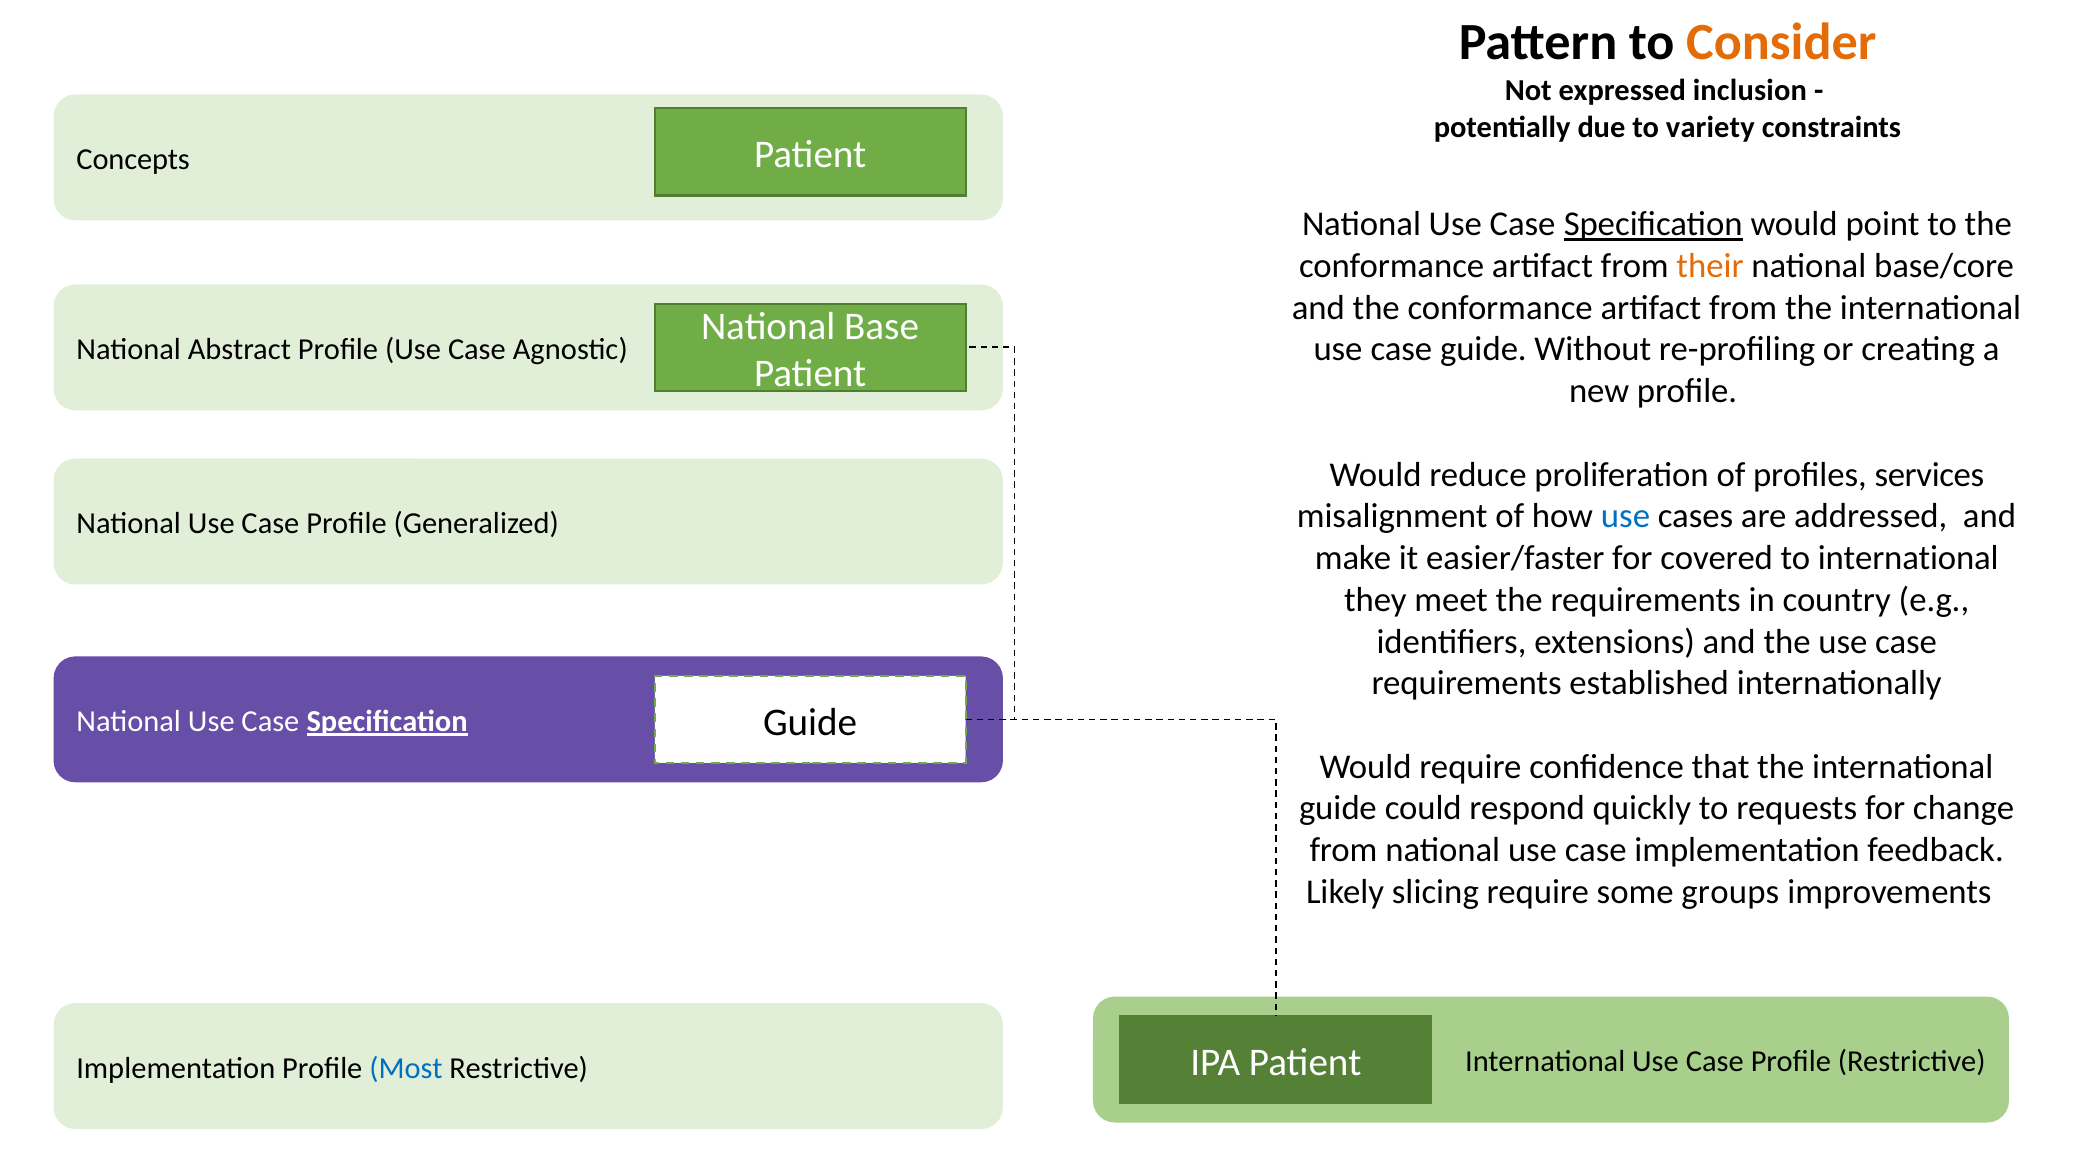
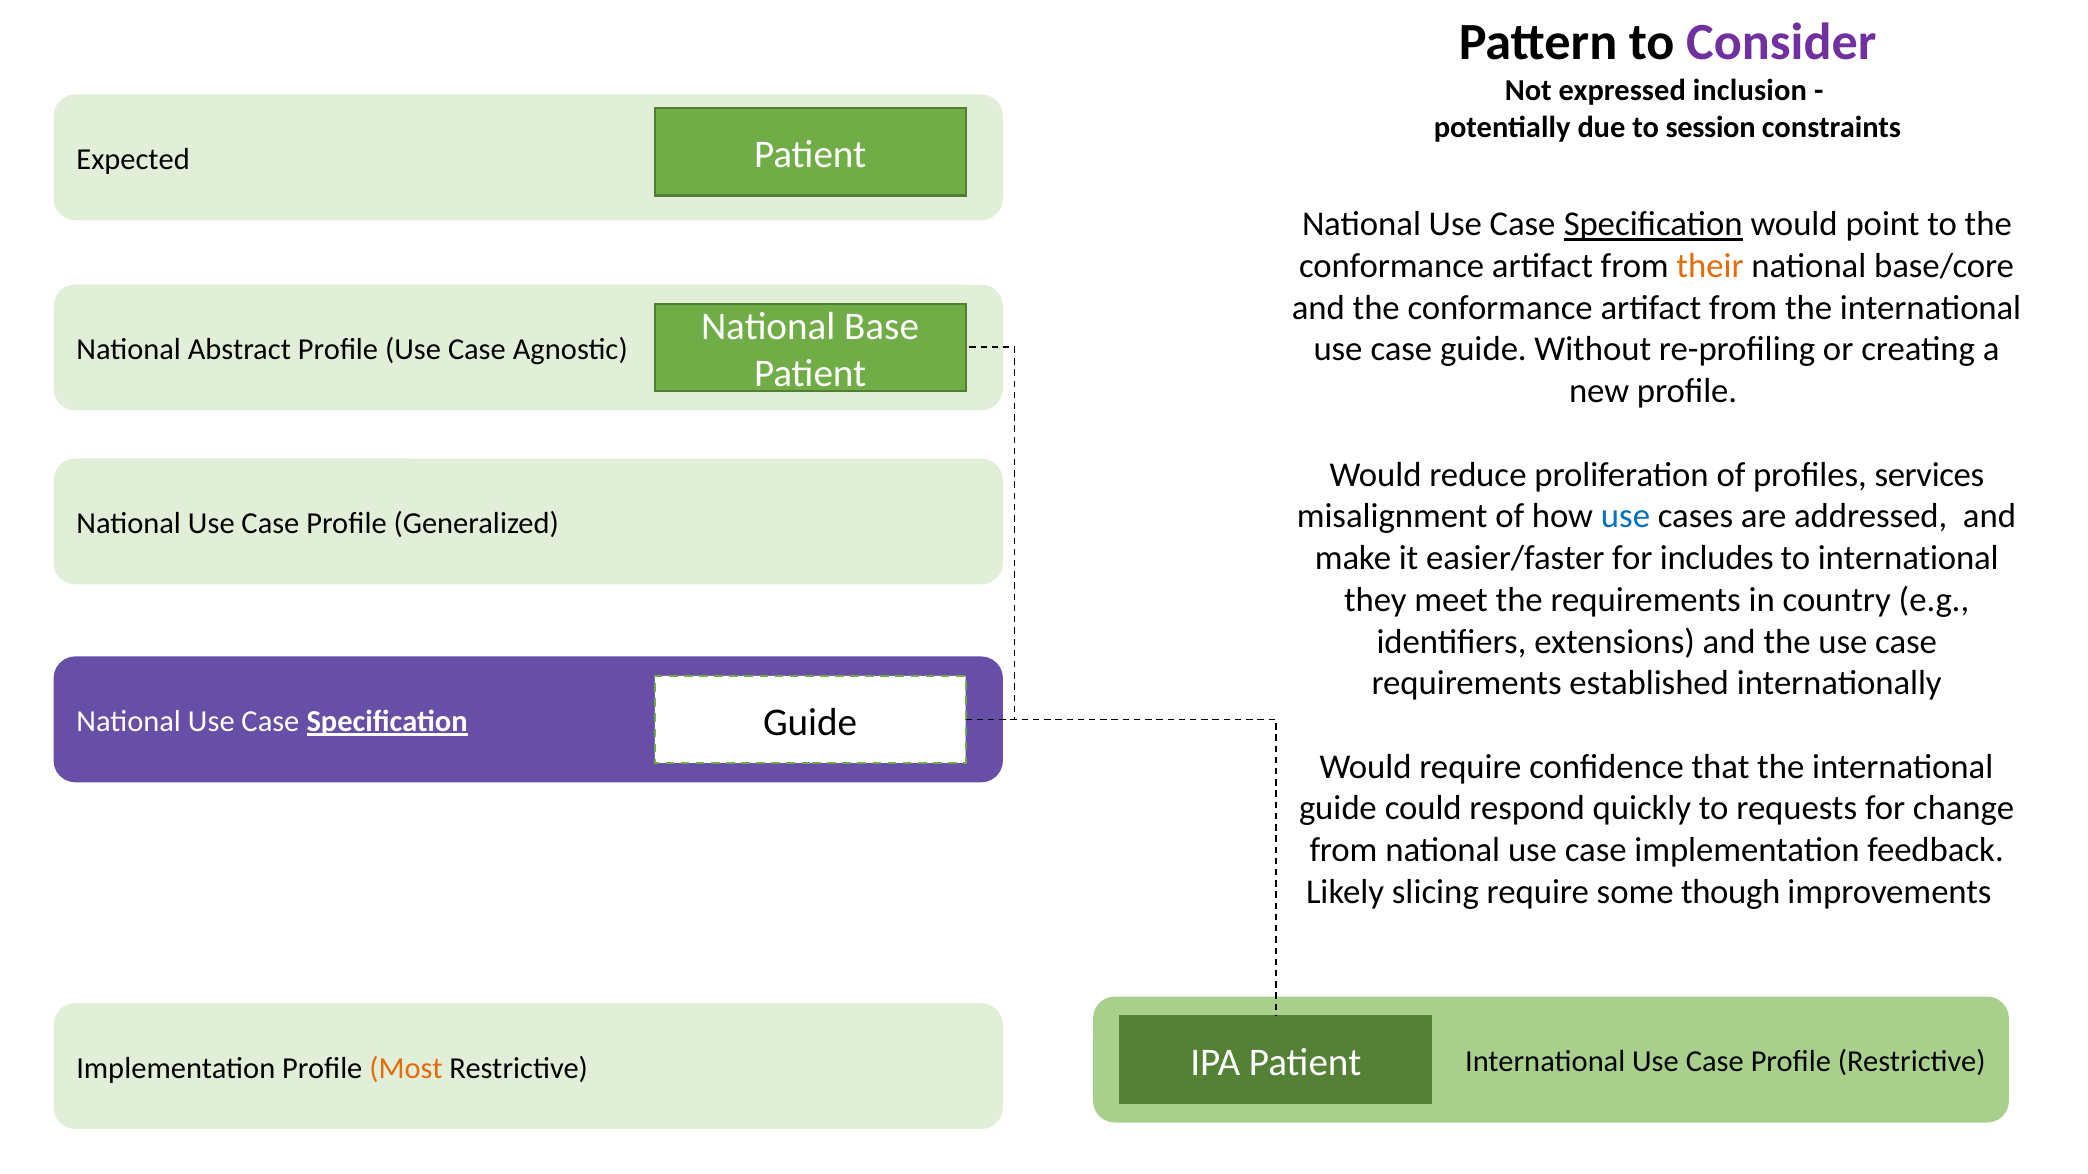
Consider colour: orange -> purple
variety: variety -> session
Concepts: Concepts -> Expected
covered: covered -> includes
groups: groups -> though
Most colour: blue -> orange
